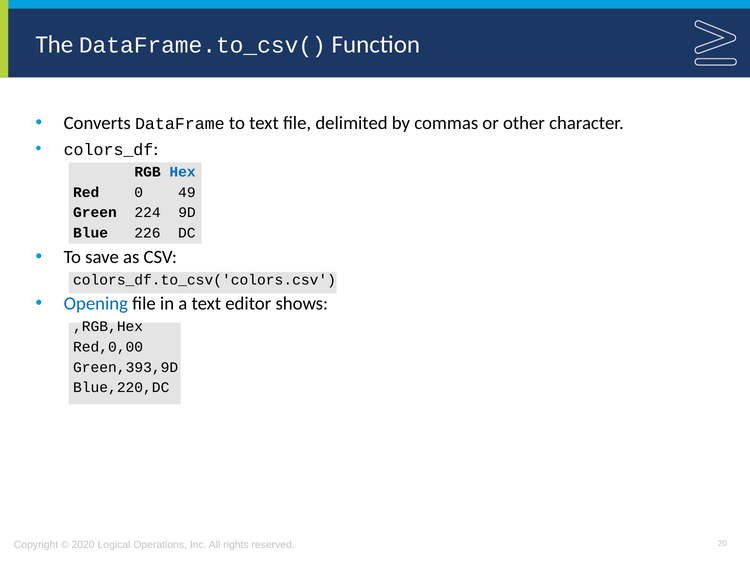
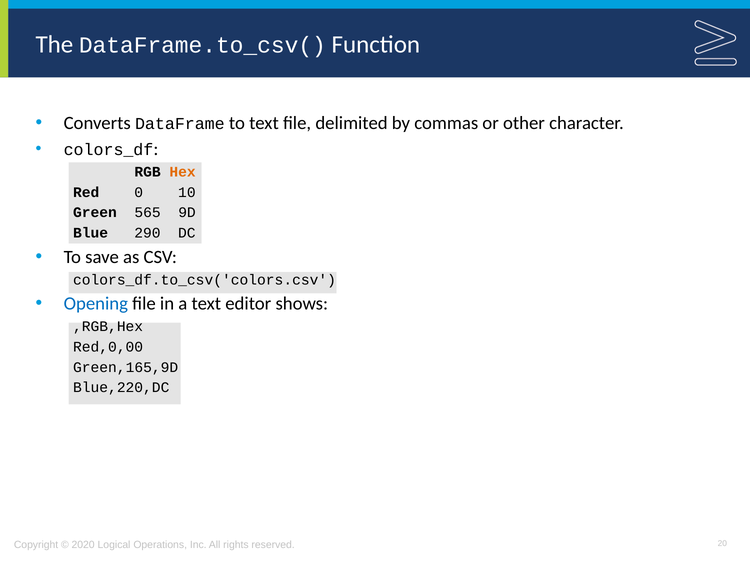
Hex colour: blue -> orange
49: 49 -> 10
224: 224 -> 565
226: 226 -> 290
Green,393,9D: Green,393,9D -> Green,165,9D
